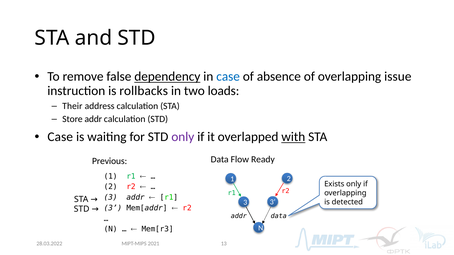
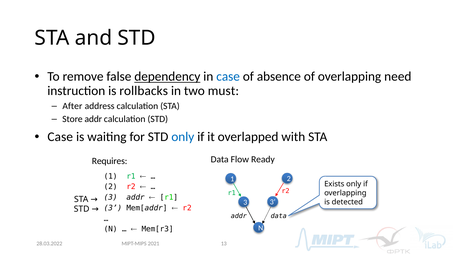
issue: issue -> need
loads: loads -> must
Their: Their -> After
only at (183, 137) colour: purple -> blue
with underline: present -> none
Previous: Previous -> Requires
